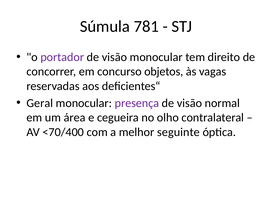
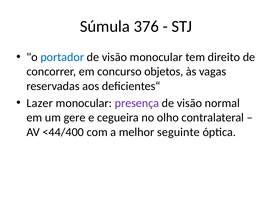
781: 781 -> 376
portador colour: purple -> blue
Geral: Geral -> Lazer
área: área -> gere
<70/400: <70/400 -> <44/400
